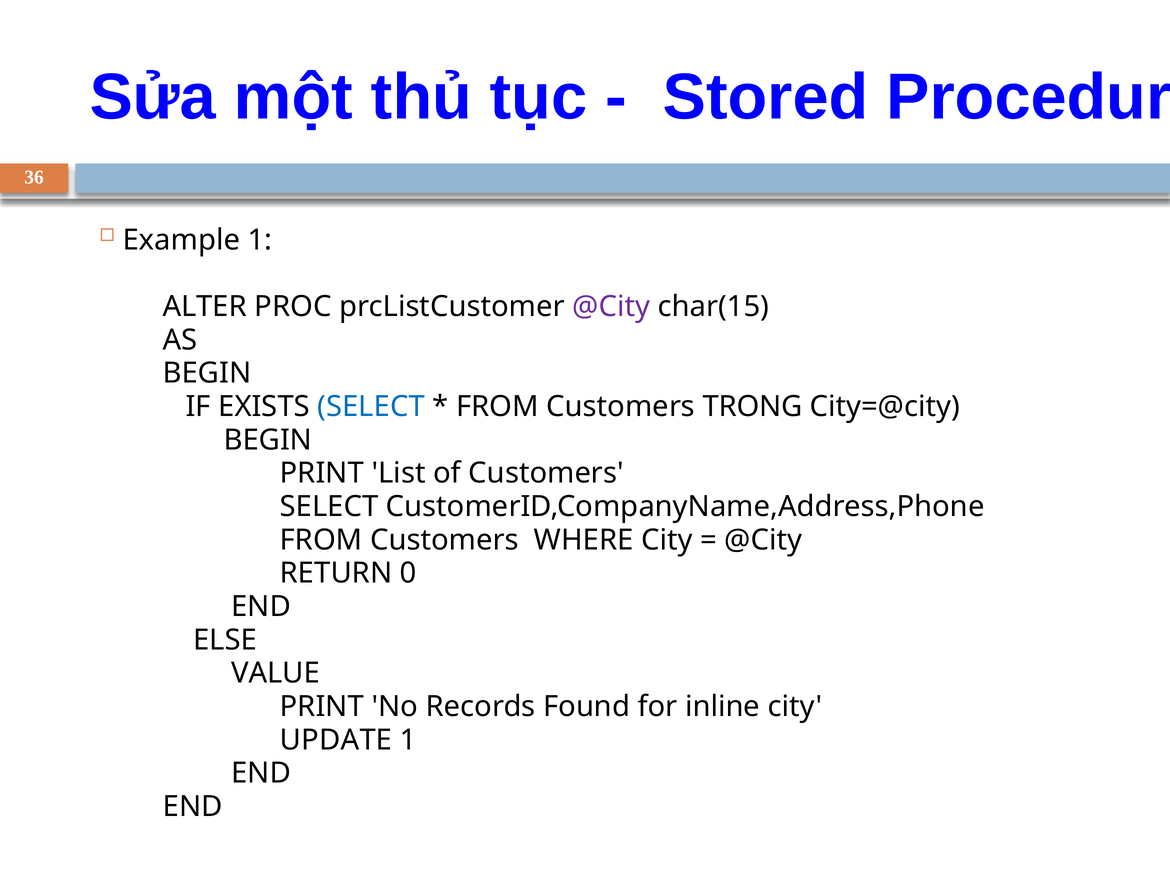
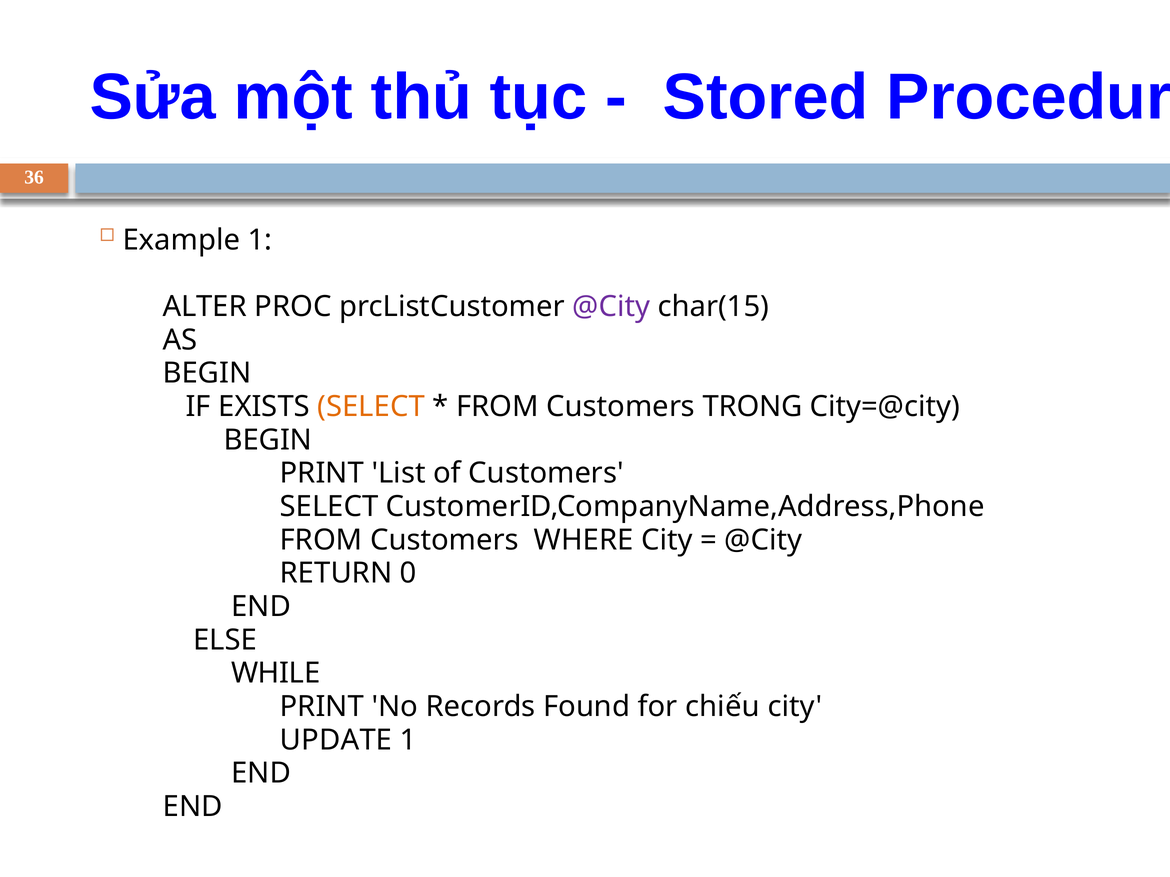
SELECT at (371, 407) colour: blue -> orange
VALUE: VALUE -> WHILE
inline: inline -> chiếu
